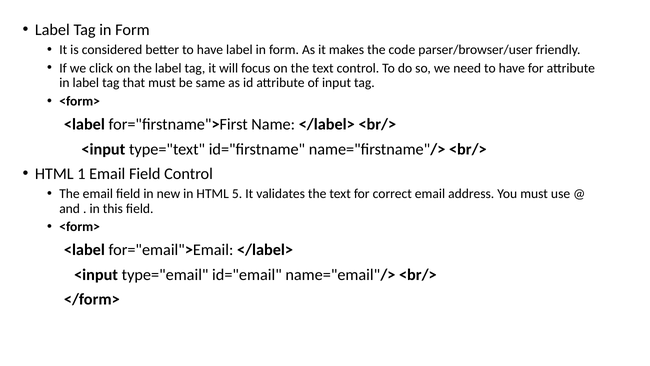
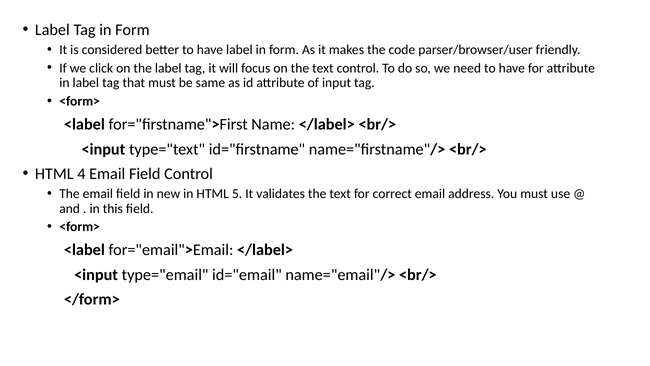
1: 1 -> 4
